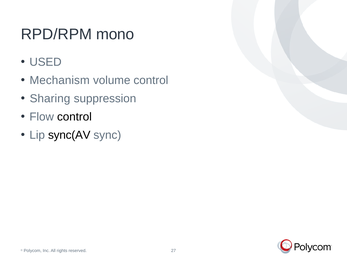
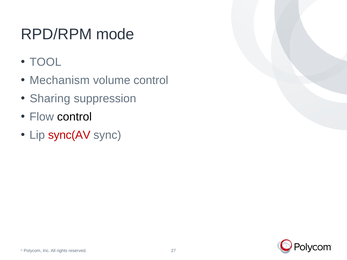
mono: mono -> mode
USED: USED -> TOOL
sync(AV colour: black -> red
